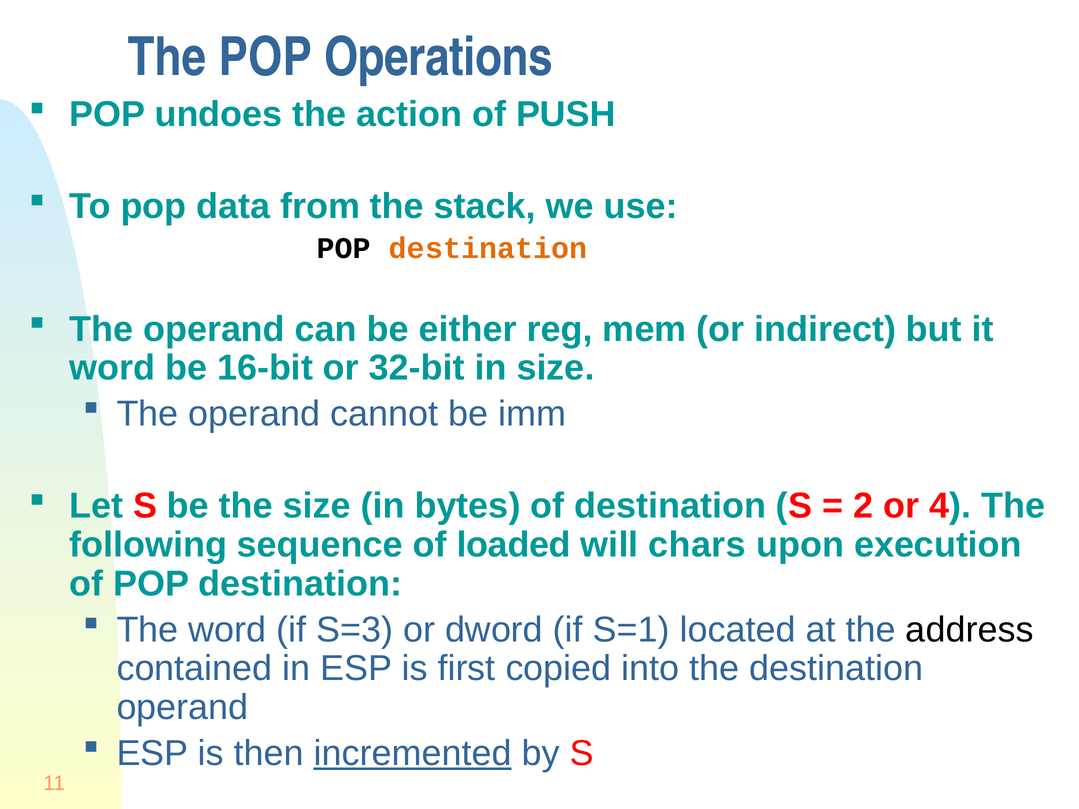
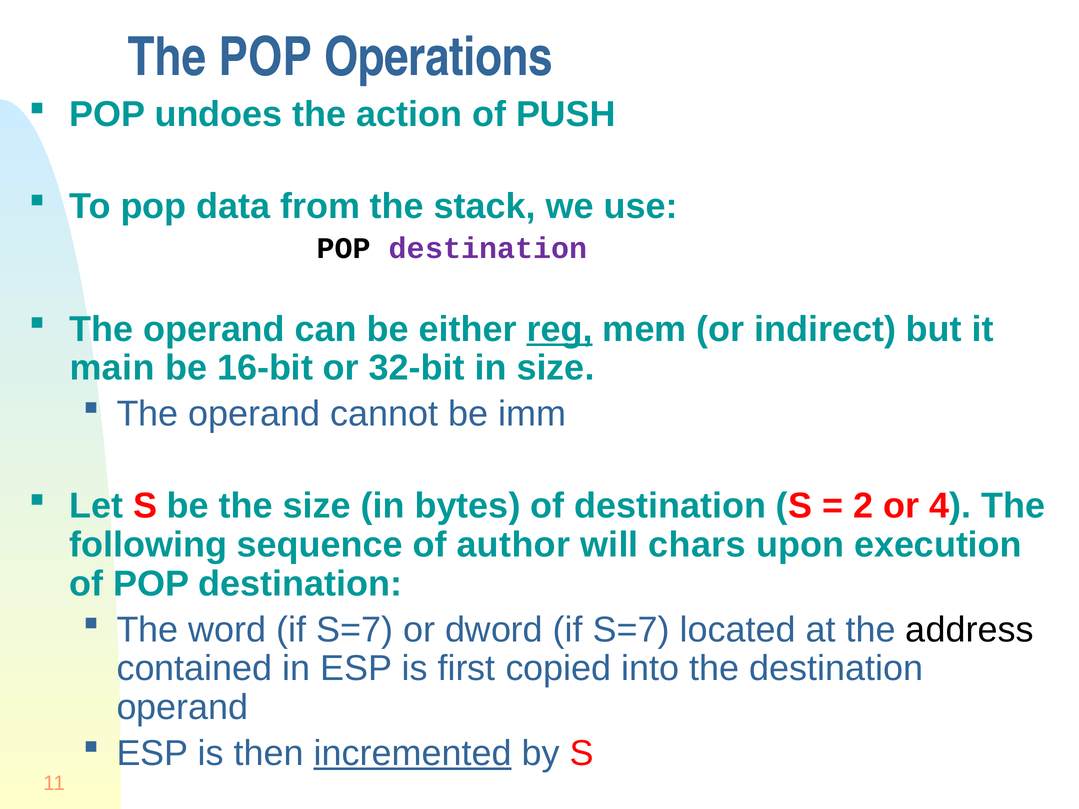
destination at (488, 248) colour: orange -> purple
reg underline: none -> present
word at (112, 368): word -> main
loaded: loaded -> author
word if S=3: S=3 -> S=7
dword if S=1: S=1 -> S=7
